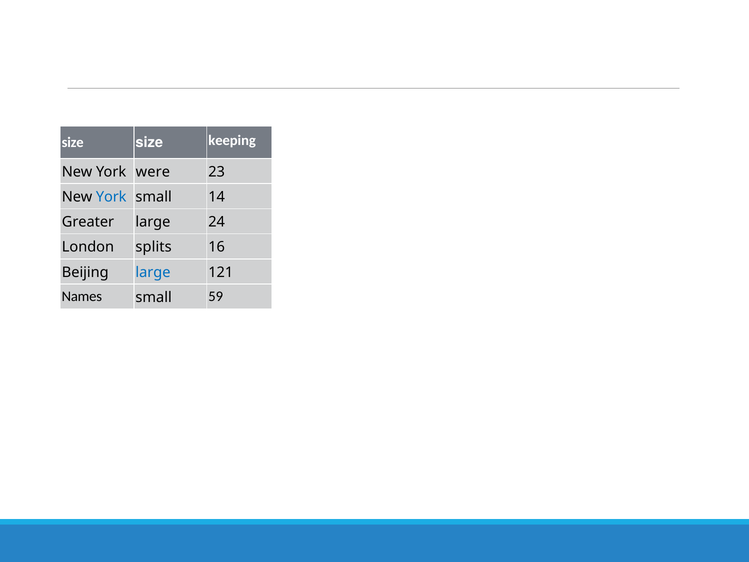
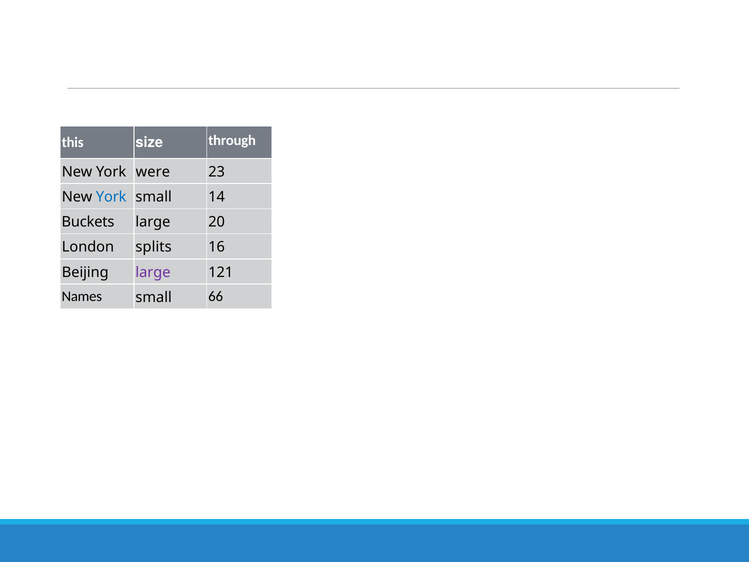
size at (73, 142): size -> this
keeping: keeping -> through
Greater: Greater -> Buckets
24: 24 -> 20
large at (153, 272) colour: blue -> purple
59: 59 -> 66
